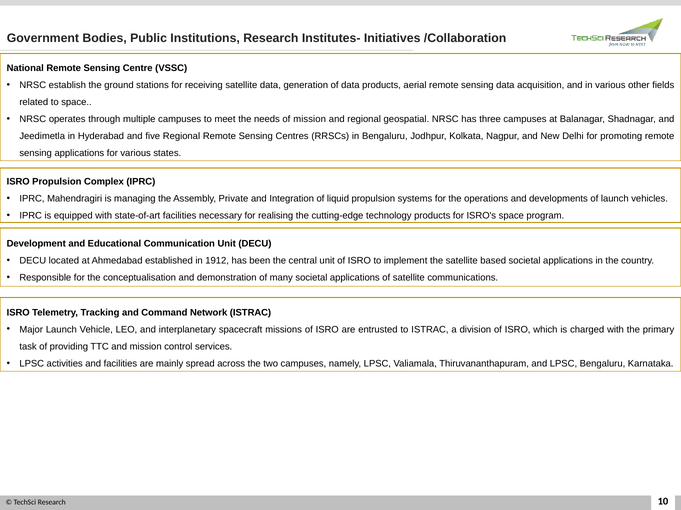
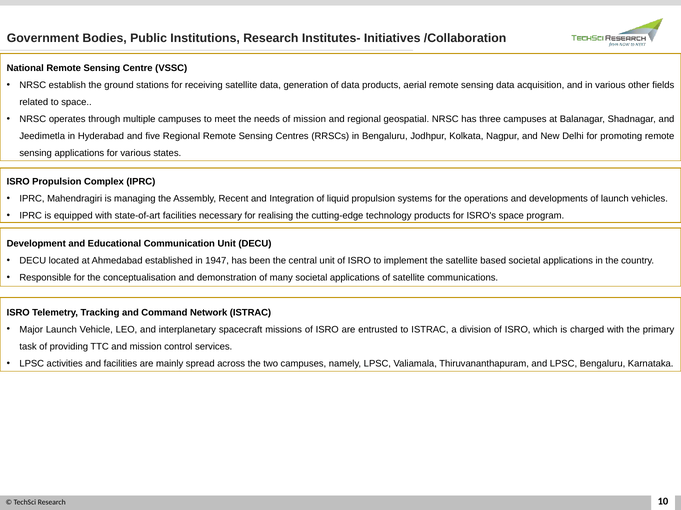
Private: Private -> Recent
1912: 1912 -> 1947
